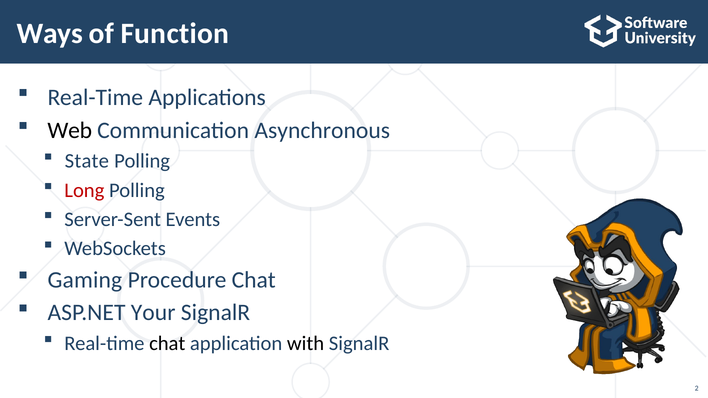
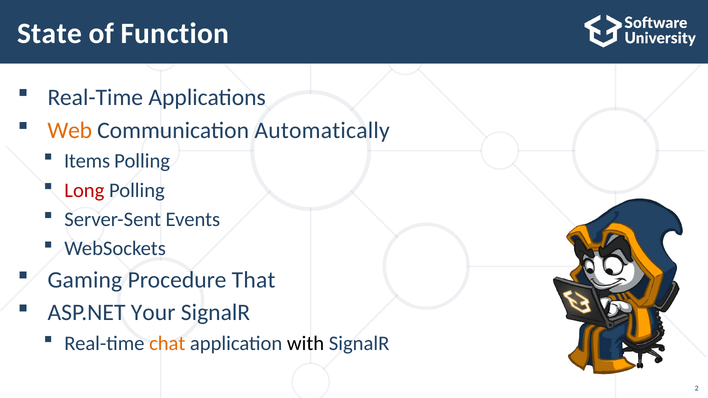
Ways: Ways -> State
Web colour: black -> orange
Asynchronous: Asynchronous -> Automatically
State: State -> Items
Procedure Chat: Chat -> That
chat at (167, 344) colour: black -> orange
